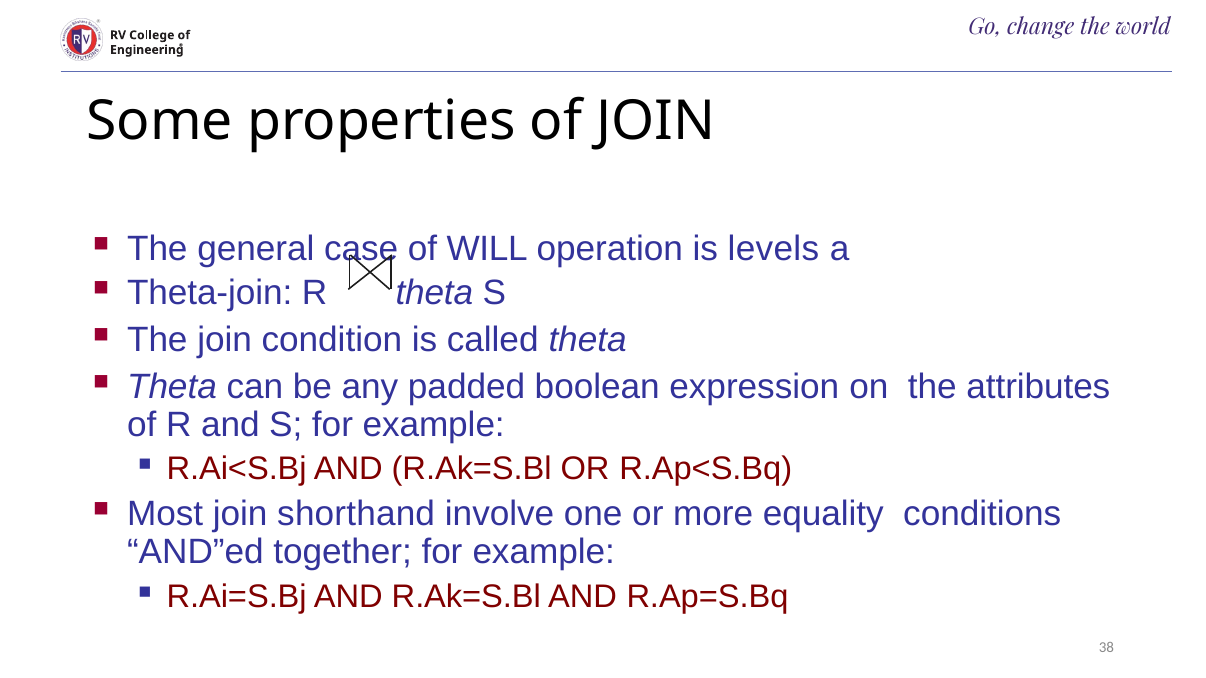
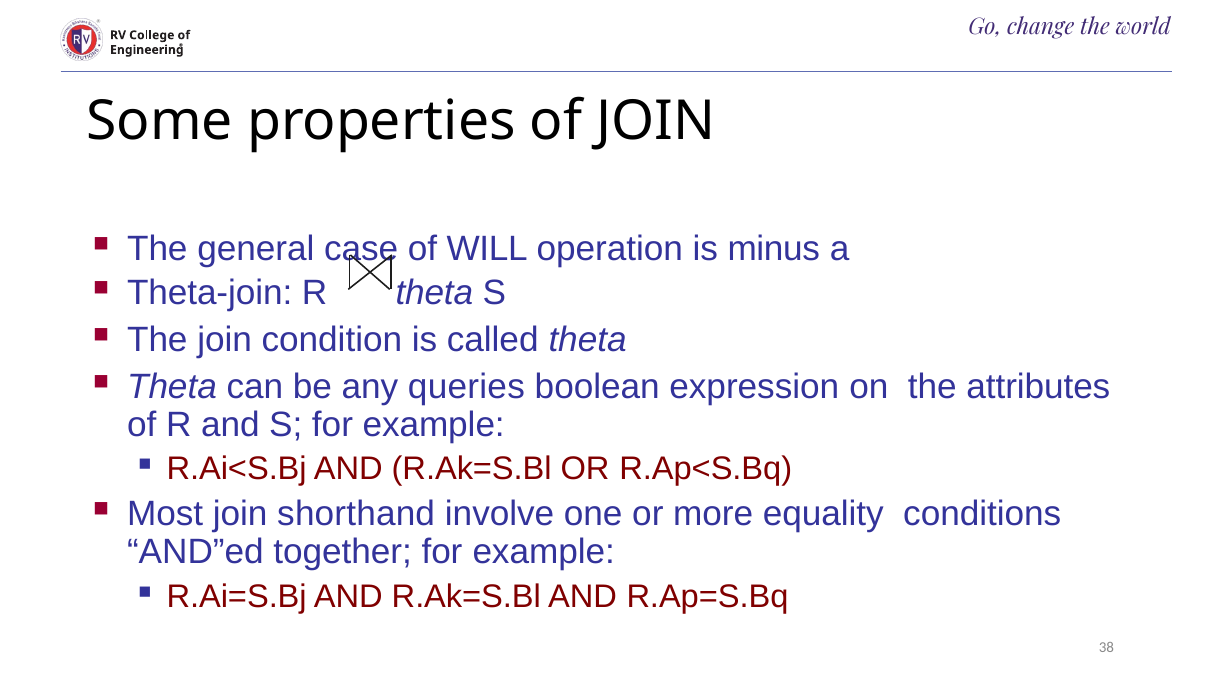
levels: levels -> minus
padded: padded -> queries
